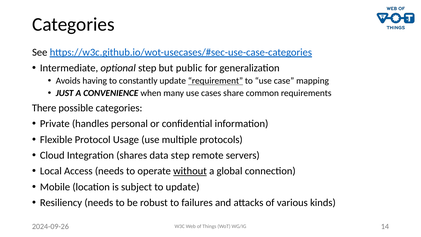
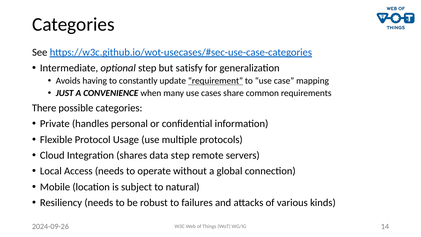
public: public -> satisfy
without underline: present -> none
to update: update -> natural
